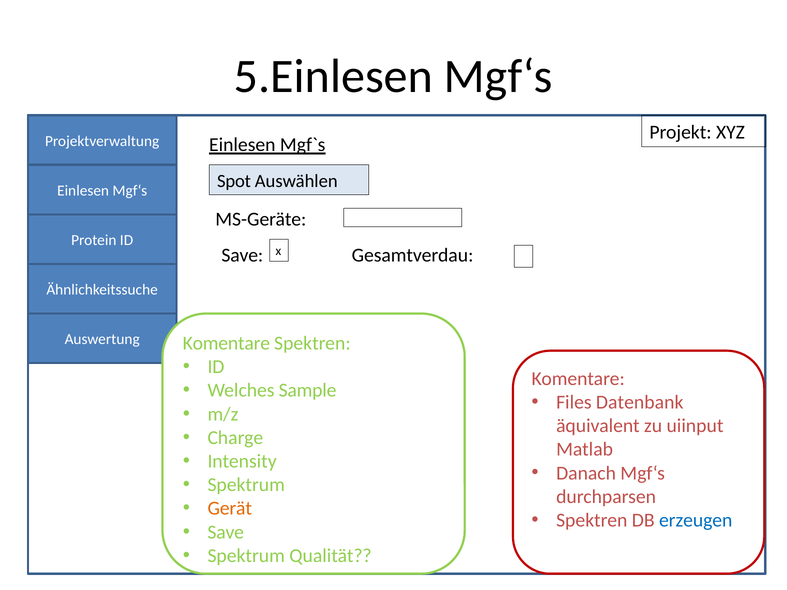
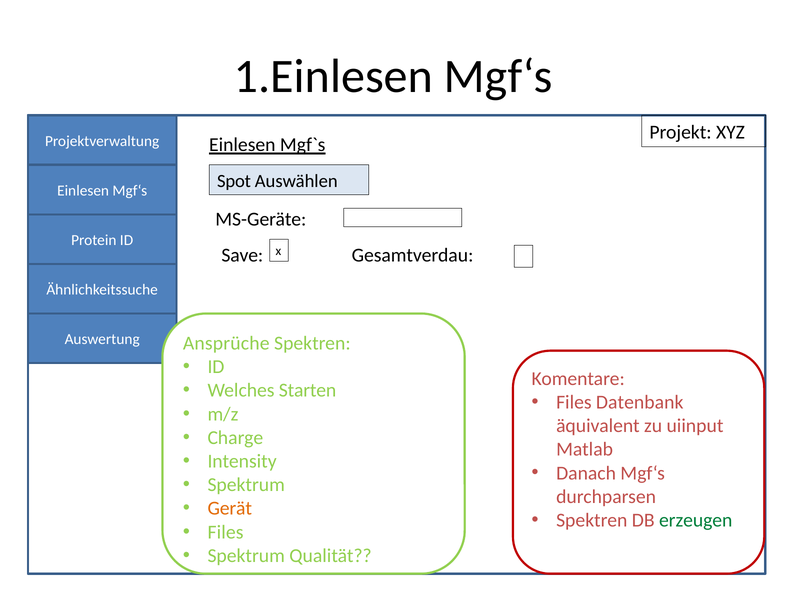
5.Einlesen: 5.Einlesen -> 1.Einlesen
Komentare at (226, 343): Komentare -> Ansprüche
Sample: Sample -> Starten
erzeugen colour: blue -> green
Save at (226, 532): Save -> Files
